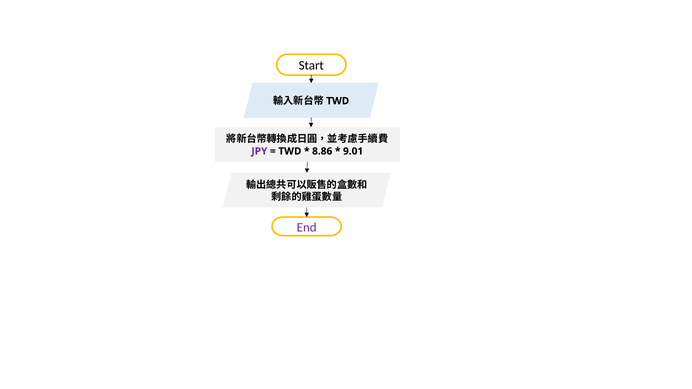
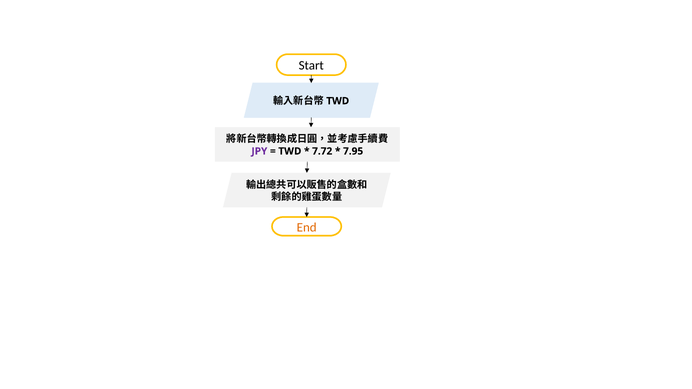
8.86: 8.86 -> 7.72
9.01: 9.01 -> 7.95
End colour: purple -> orange
